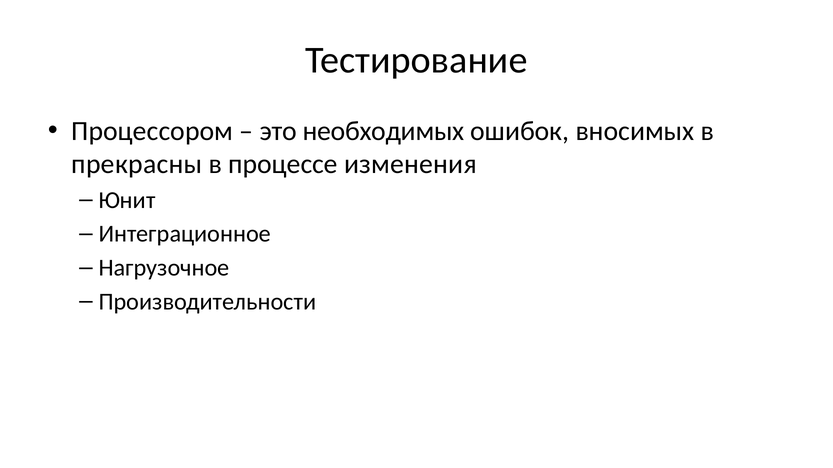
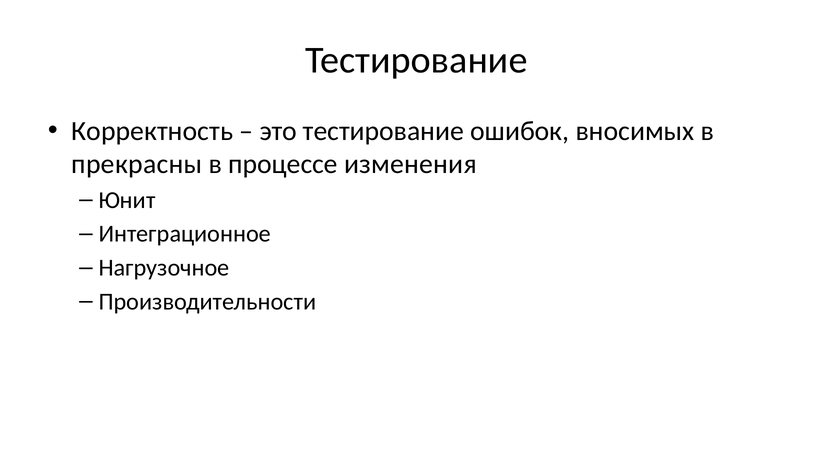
Процессором: Процессором -> Корректность
это необходимых: необходимых -> тестирование
